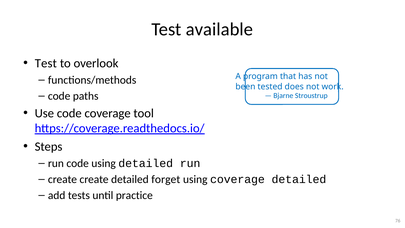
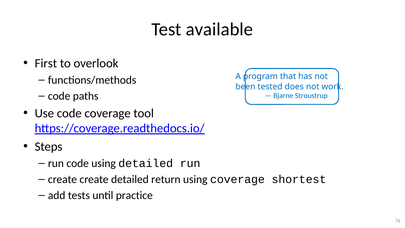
Test at (46, 63): Test -> First
forget: forget -> return
coverage detailed: detailed -> shortest
